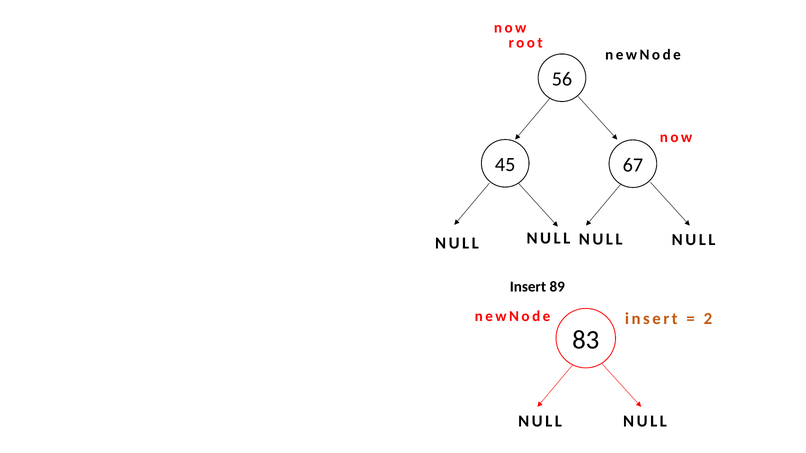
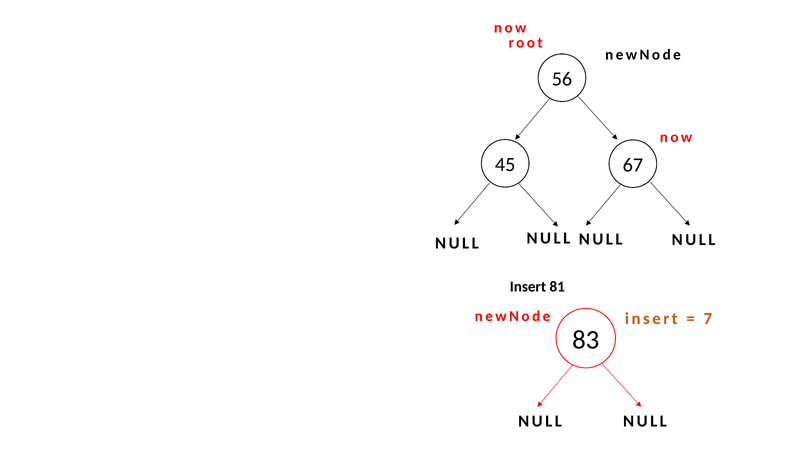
89: 89 -> 81
2: 2 -> 7
